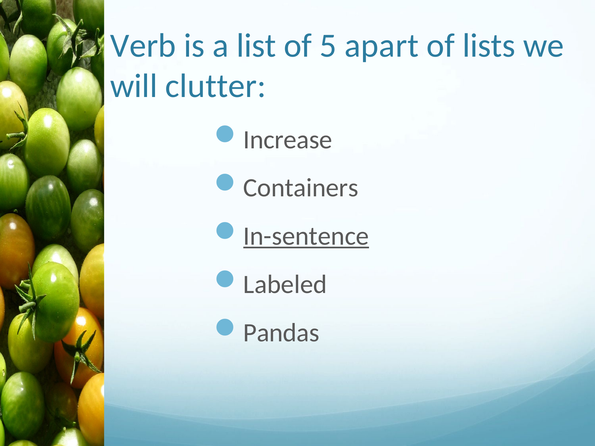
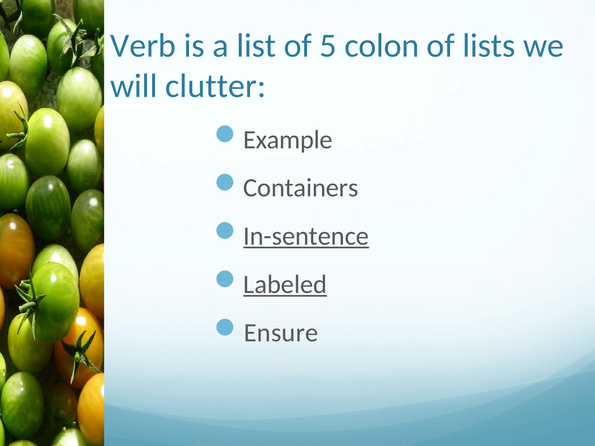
apart: apart -> colon
Increase: Increase -> Example
Labeled underline: none -> present
Pandas: Pandas -> Ensure
